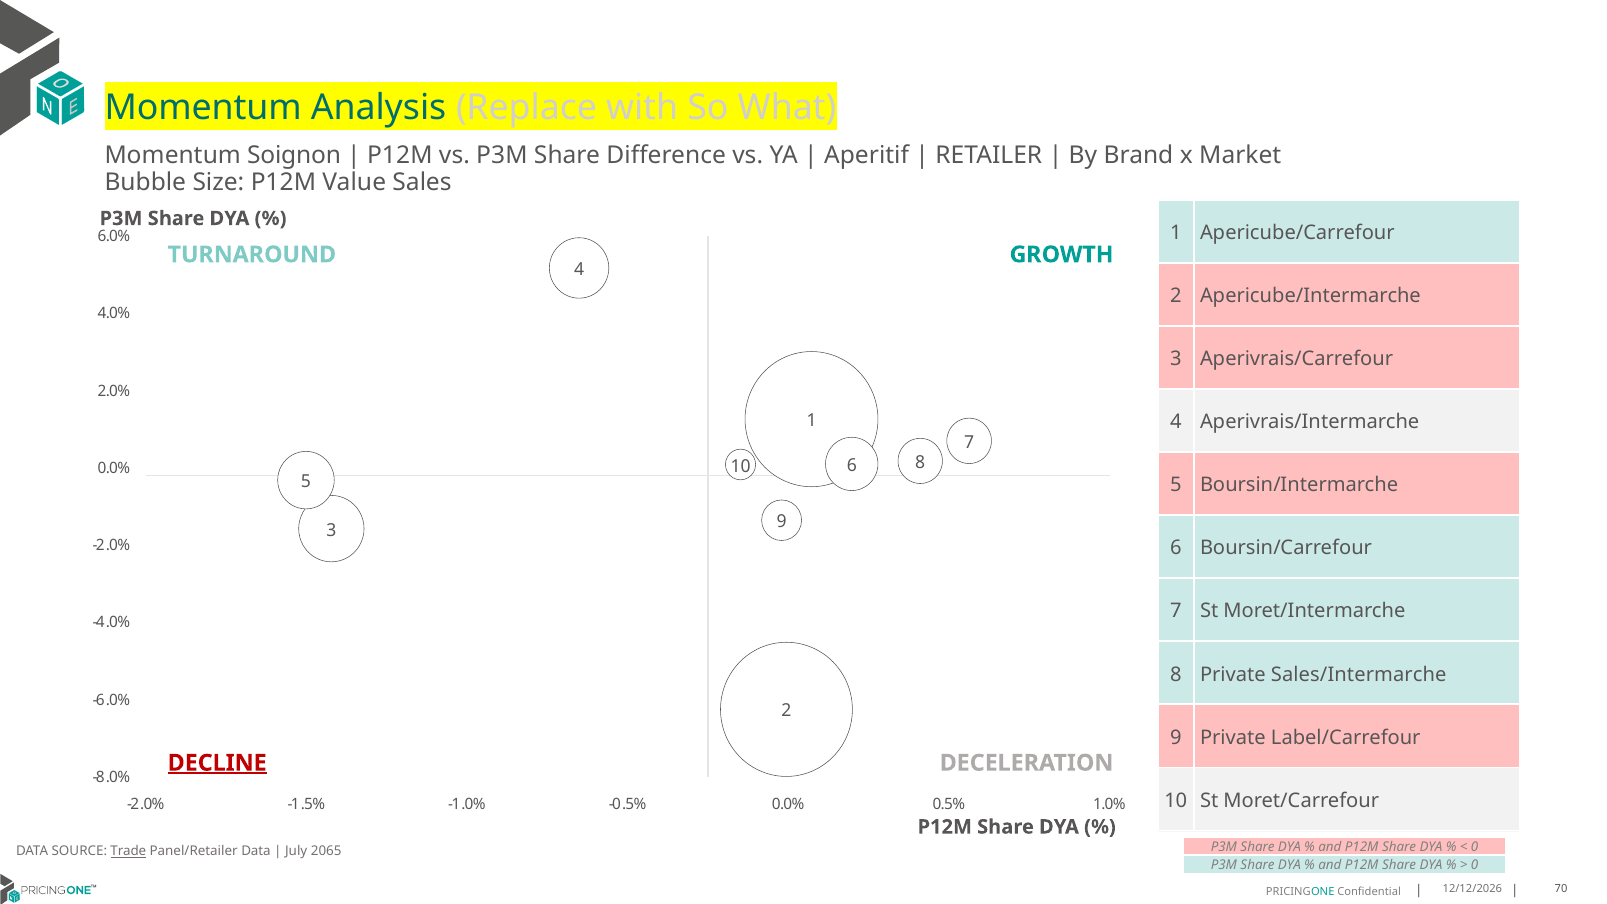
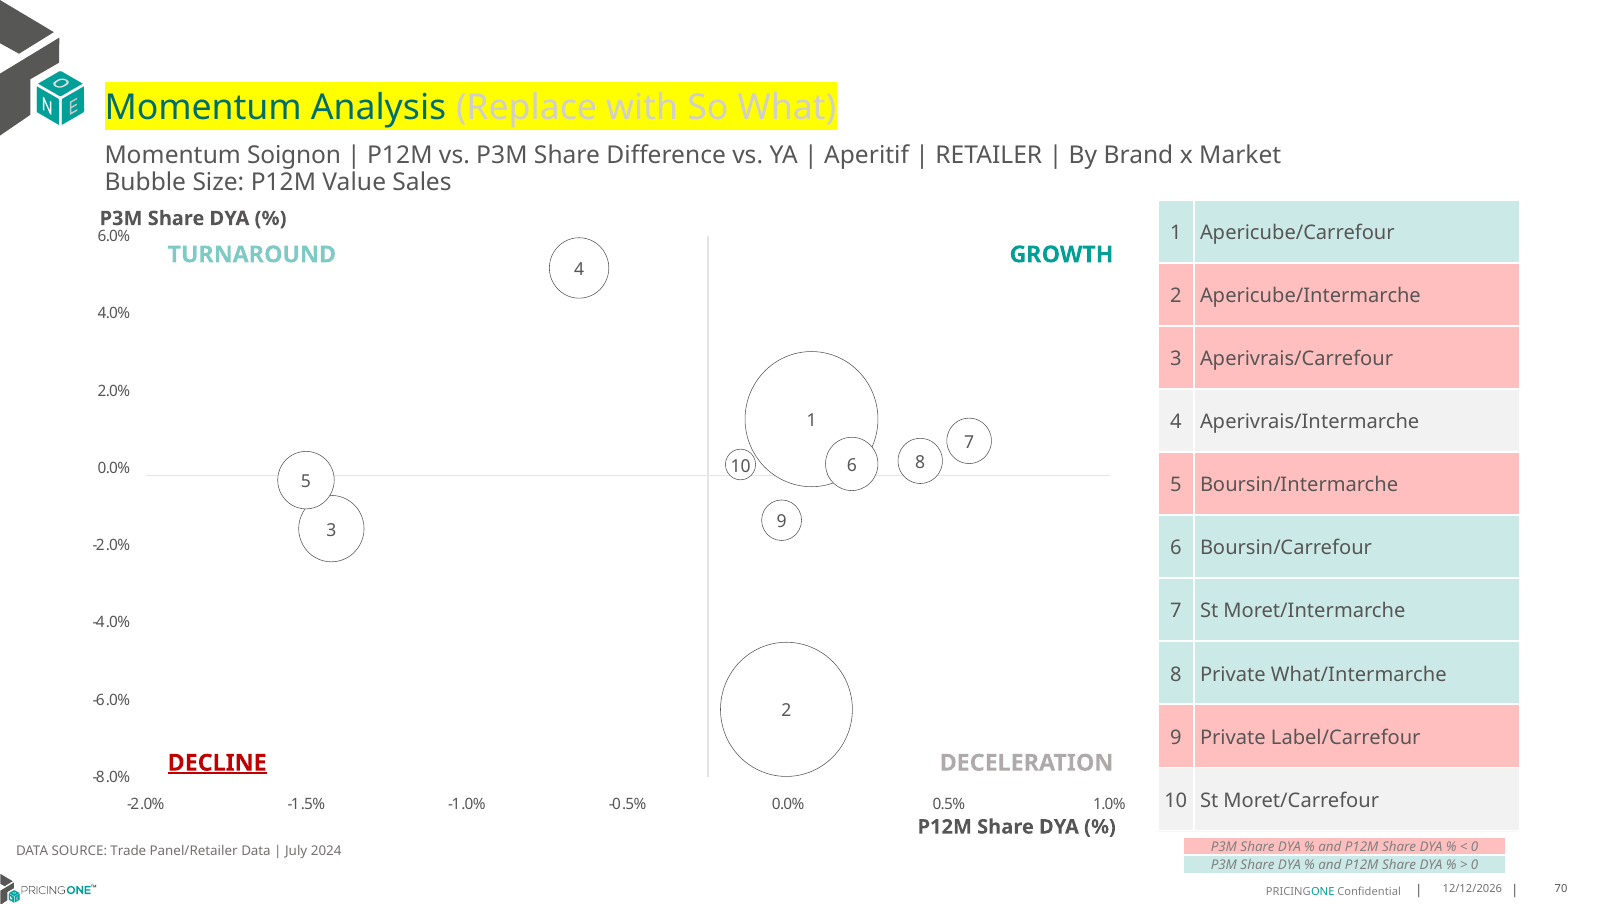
Sales/Intermarche: Sales/Intermarche -> What/Intermarche
Trade underline: present -> none
2065: 2065 -> 2024
